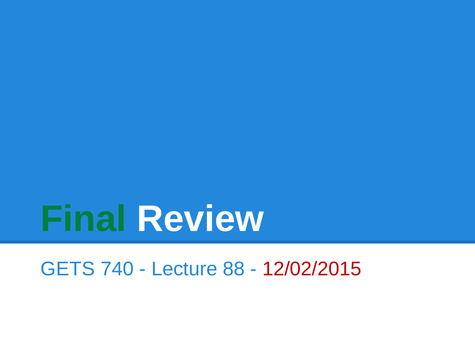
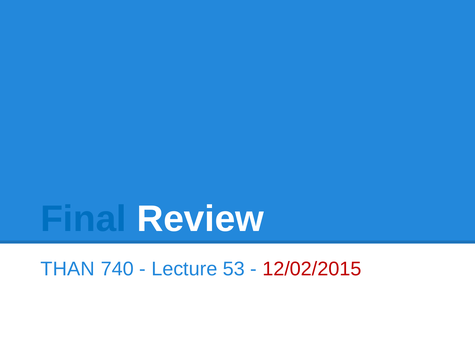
Final colour: green -> blue
GETS: GETS -> THAN
88: 88 -> 53
